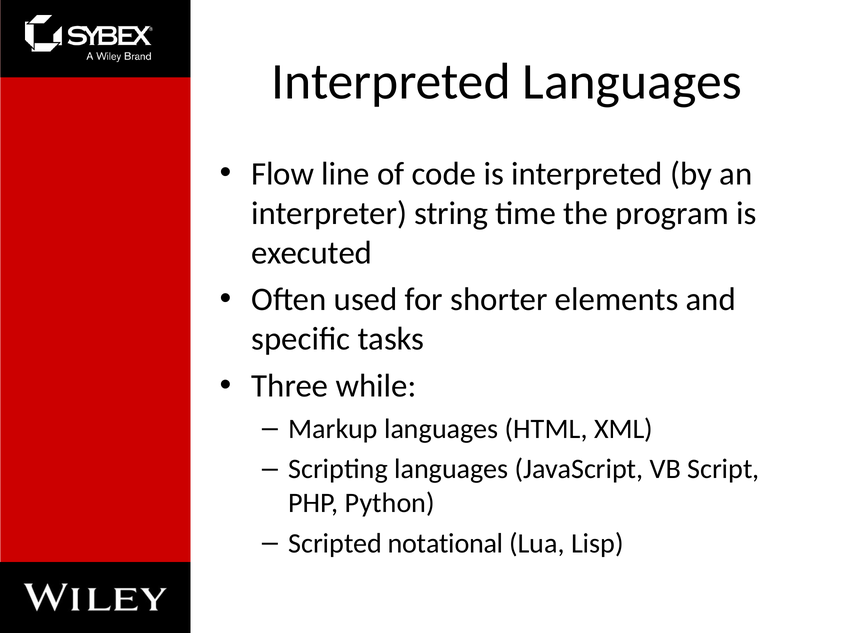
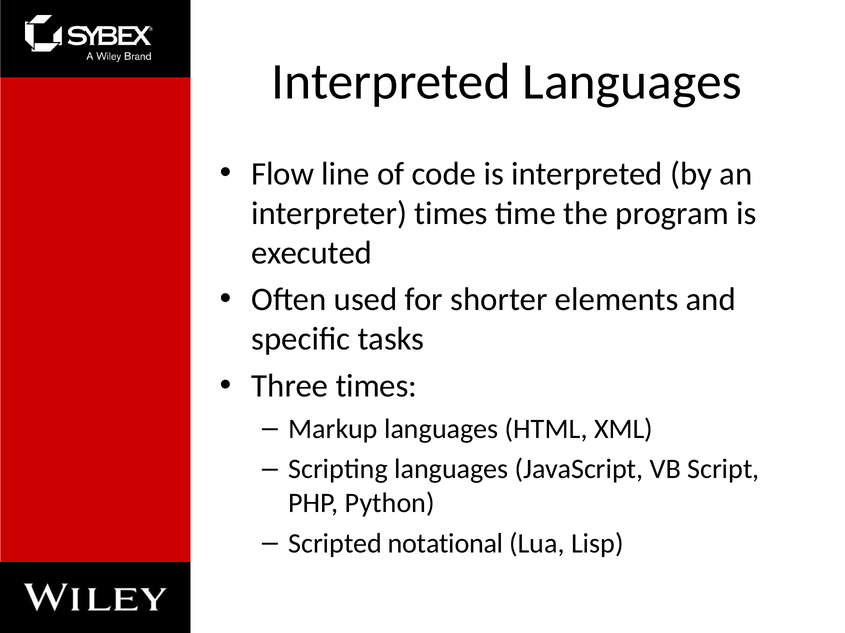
interpreter string: string -> times
Three while: while -> times
